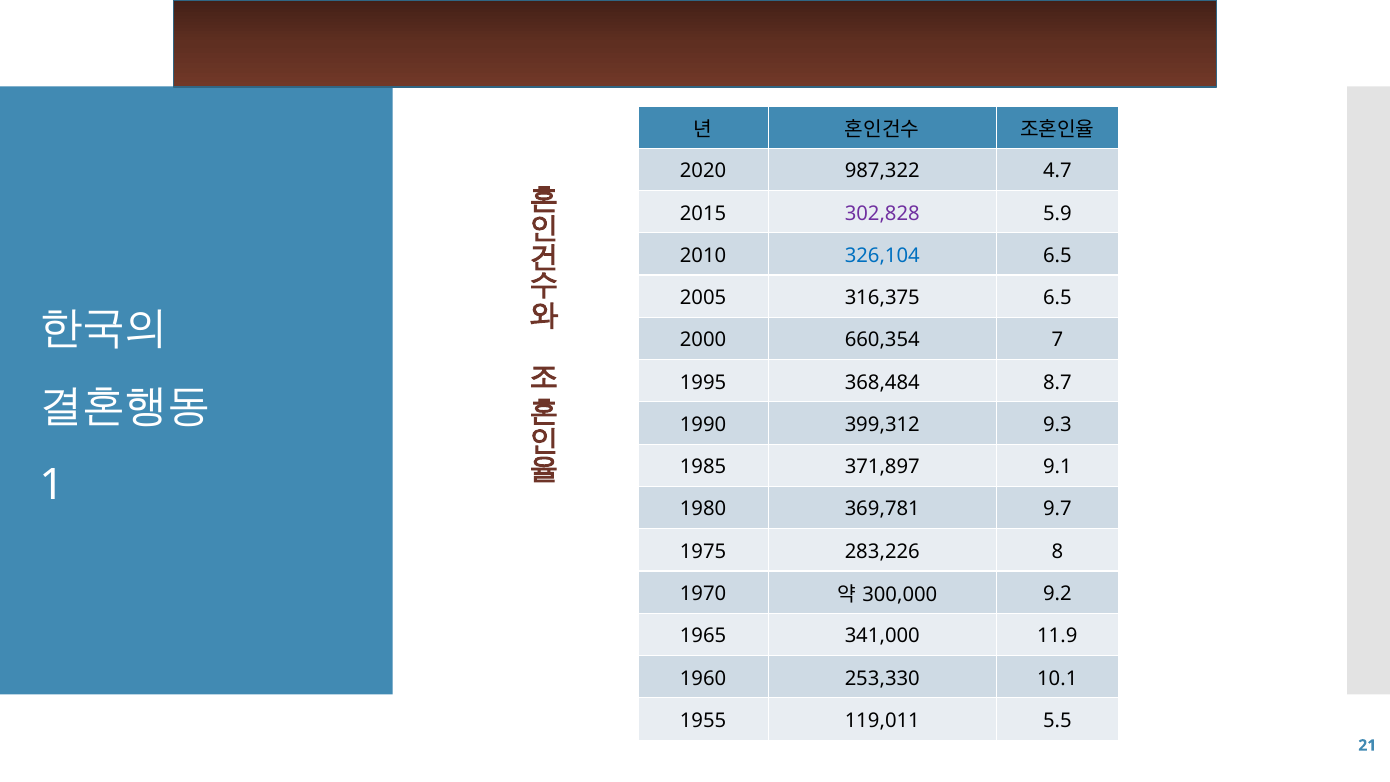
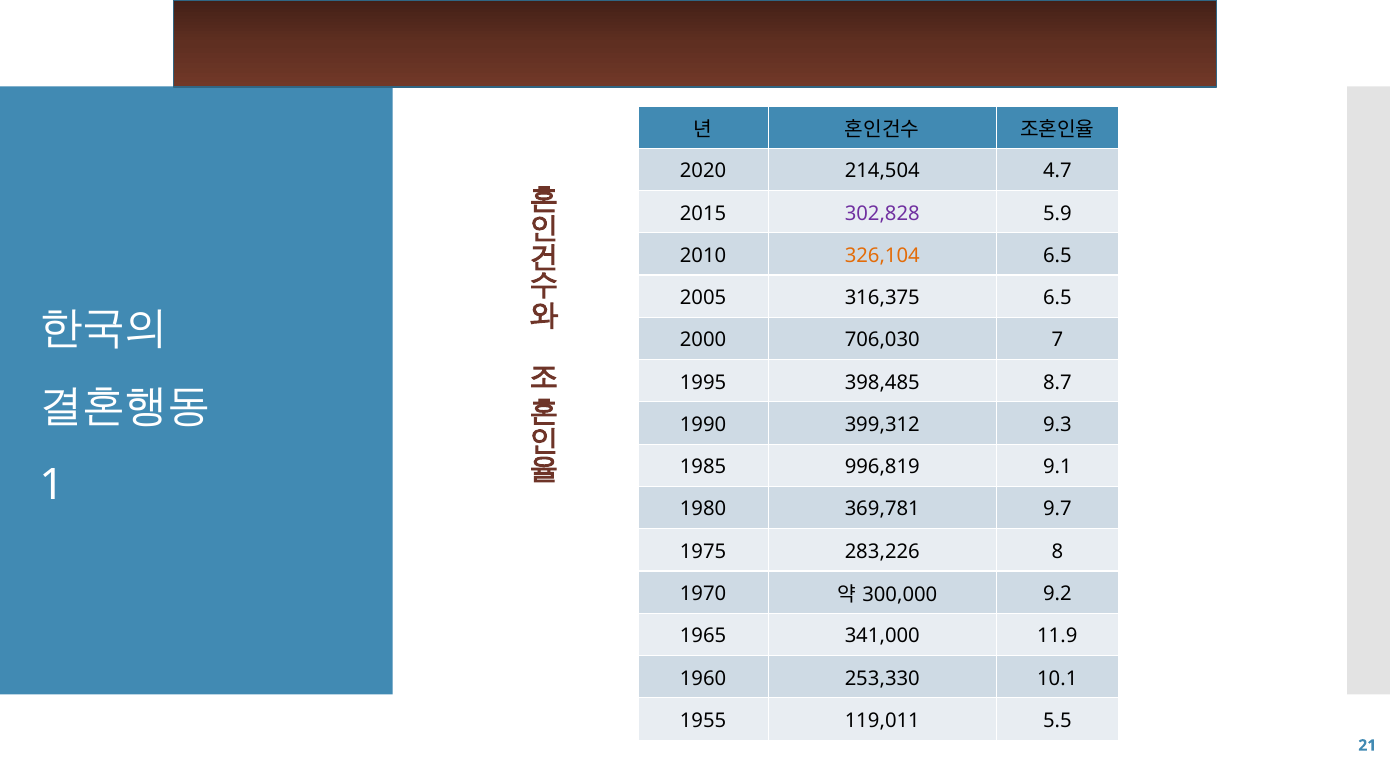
987,322: 987,322 -> 214,504
326,104 colour: blue -> orange
660,354: 660,354 -> 706,030
368,484: 368,484 -> 398,485
371,897: 371,897 -> 996,819
